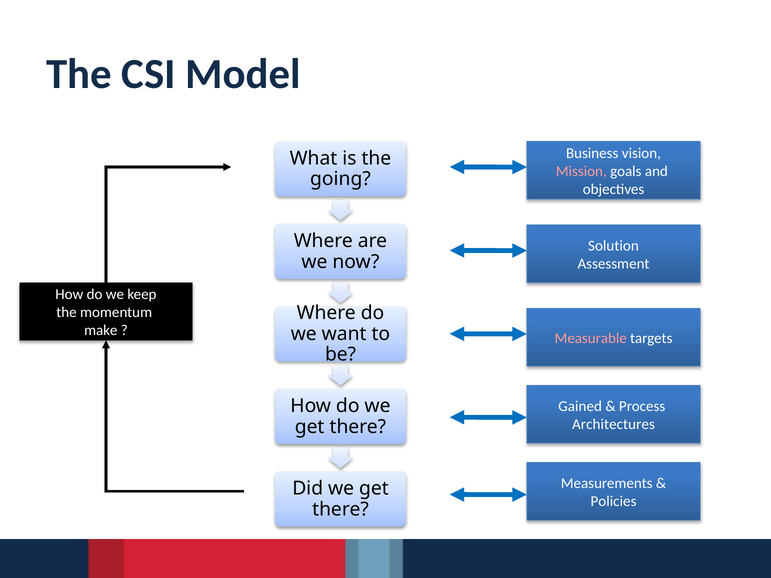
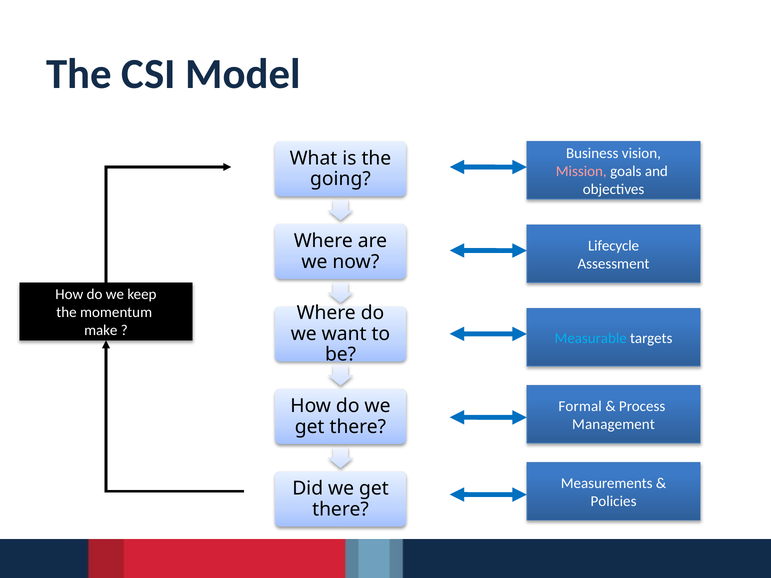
Solution: Solution -> Lifecycle
Measurable colour: pink -> light blue
Gained: Gained -> Formal
Architectures: Architectures -> Management
